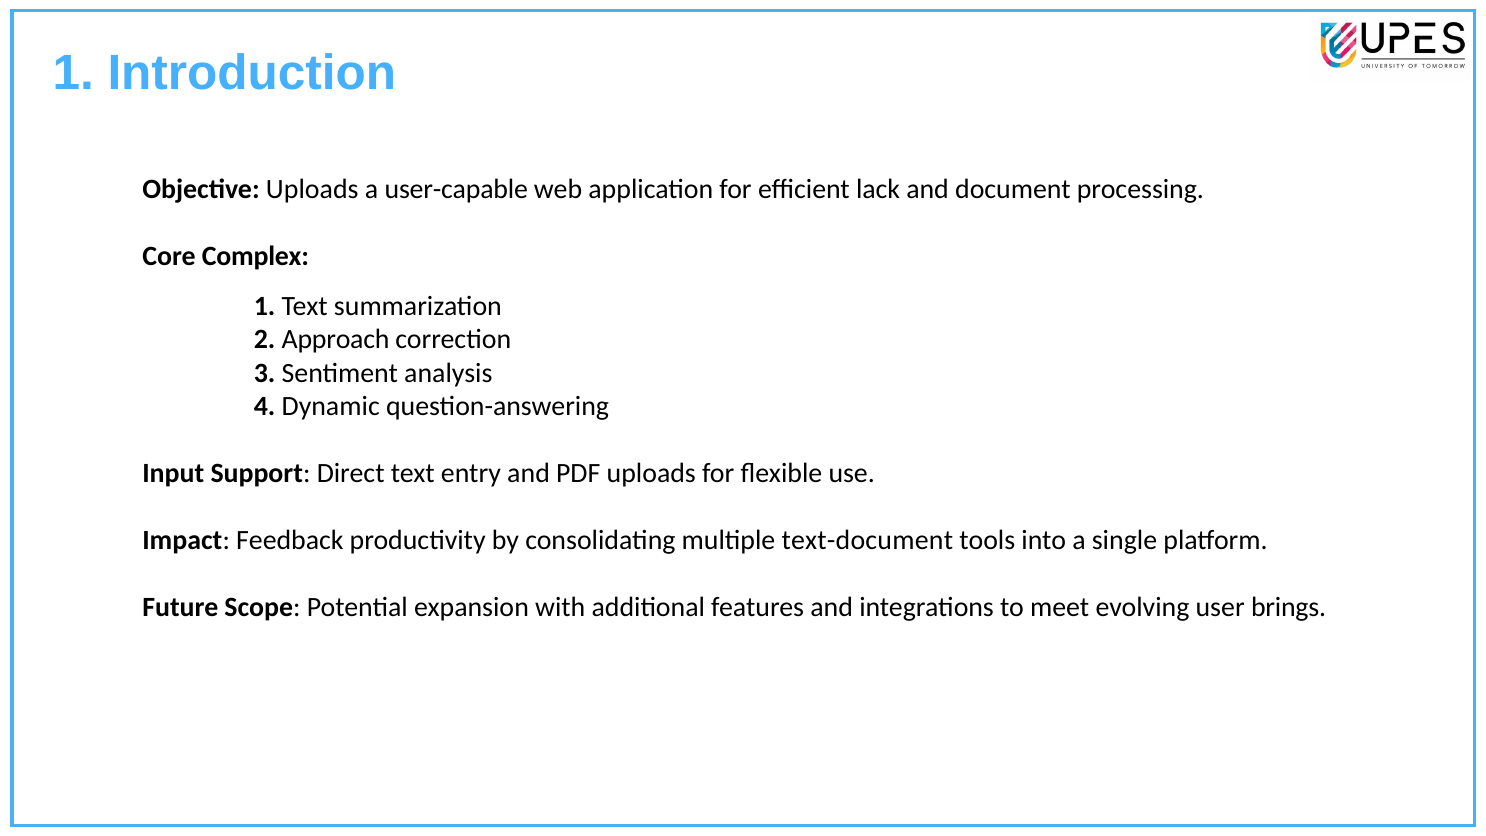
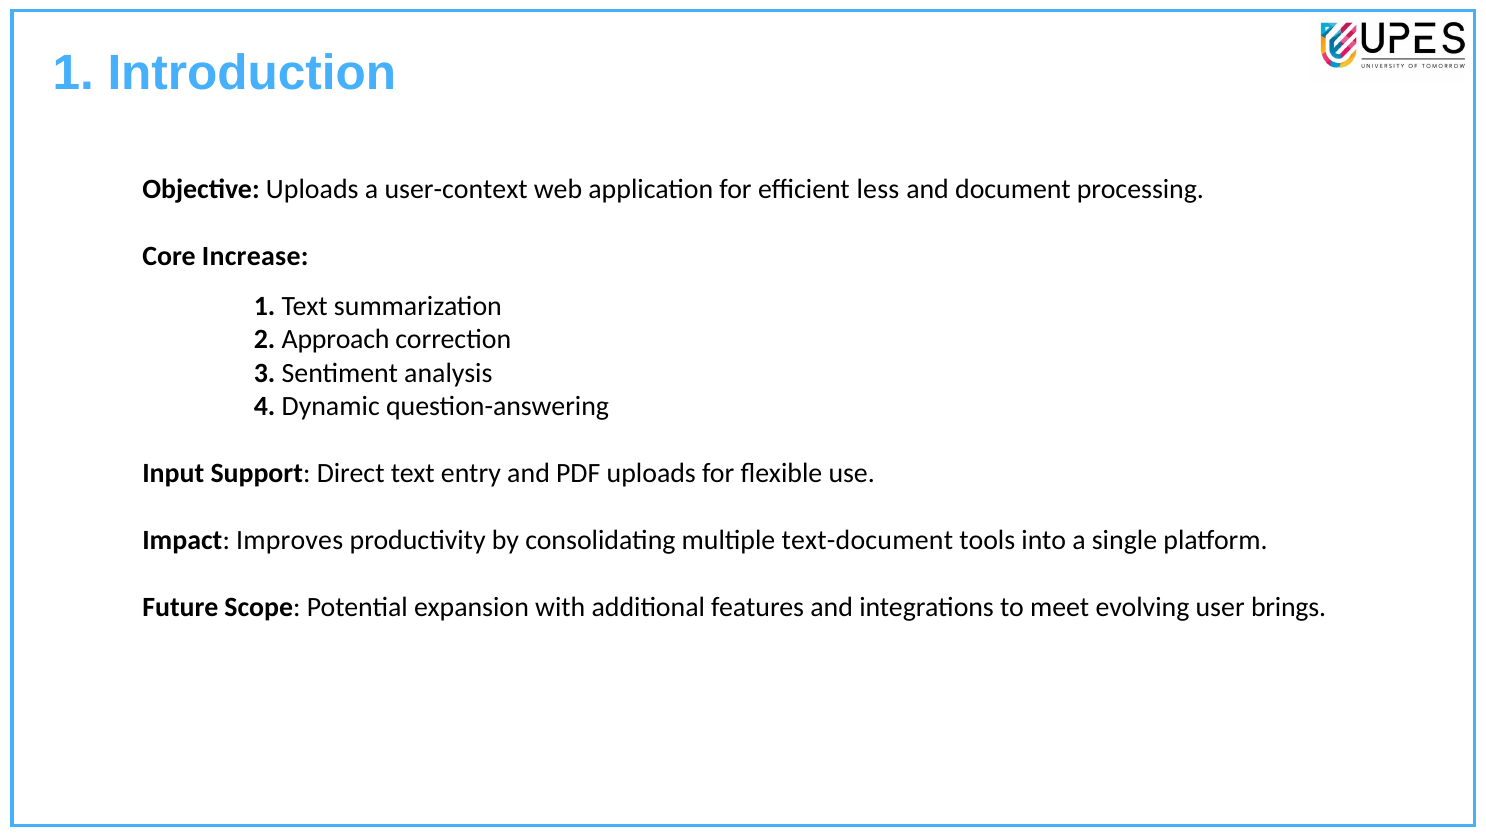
user-capable: user-capable -> user-context
lack: lack -> less
Complex: Complex -> Increase
Feedback: Feedback -> Improves
